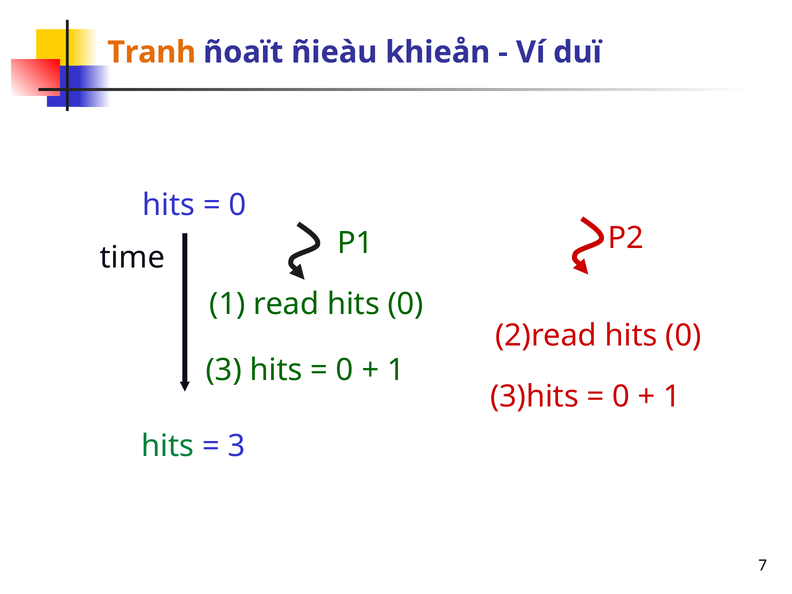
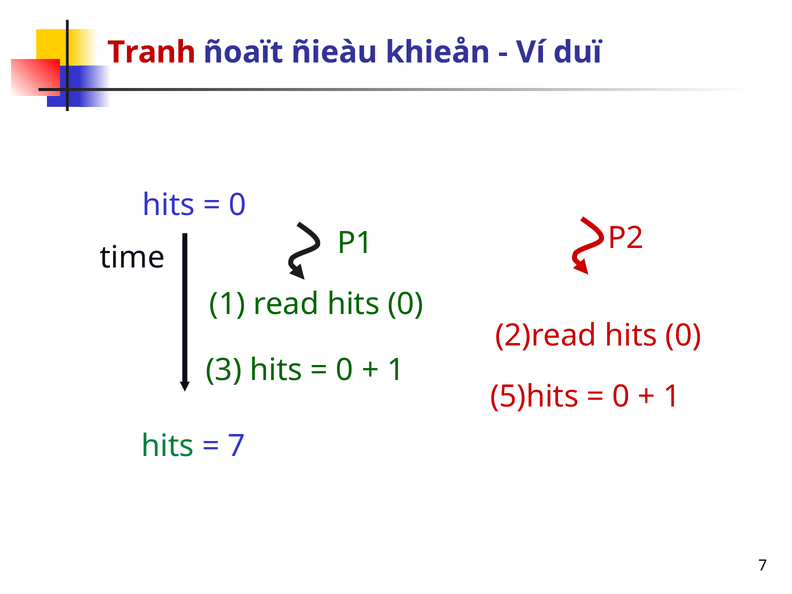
Tranh colour: orange -> red
3)hits: 3)hits -> 5)hits
3 at (237, 446): 3 -> 7
